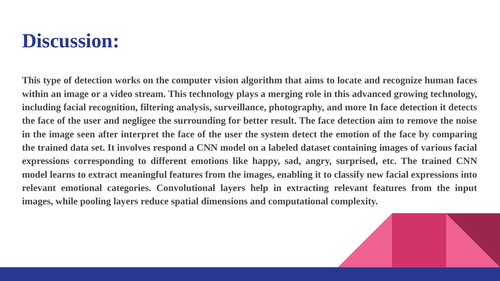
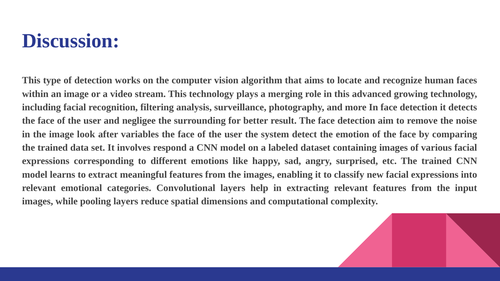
seen: seen -> look
interpret: interpret -> variables
